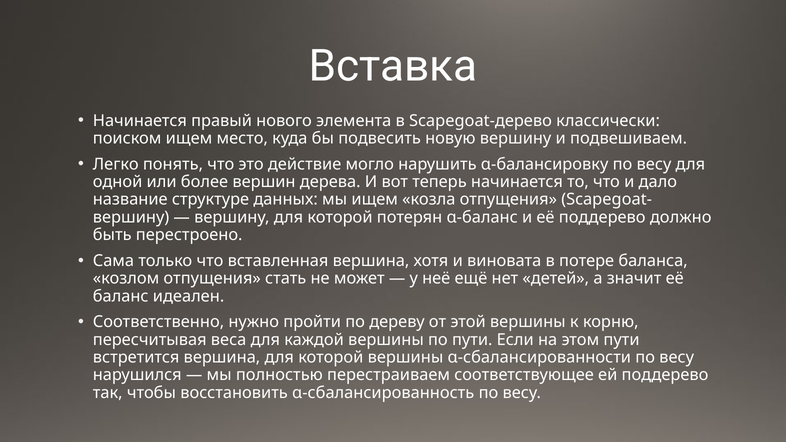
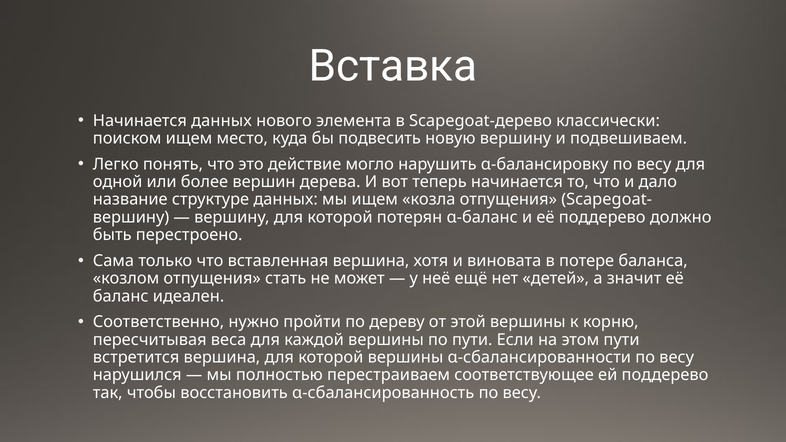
Начинается правый: правый -> данных
